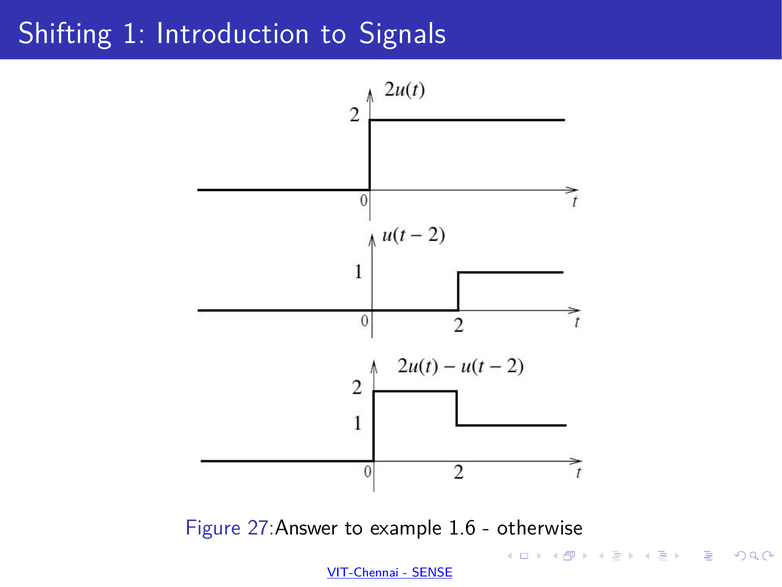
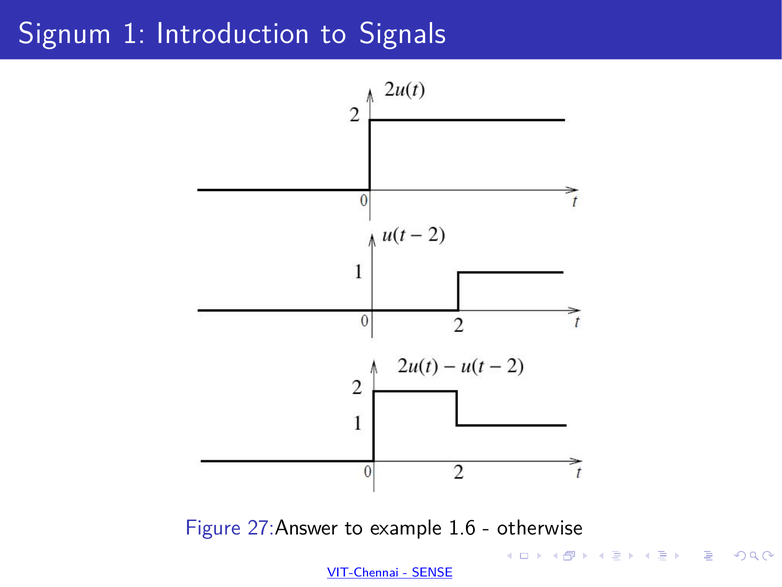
Shifting: Shifting -> Signum
